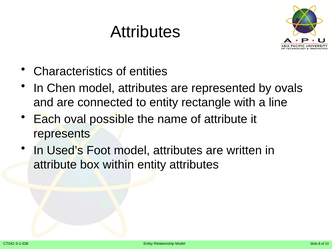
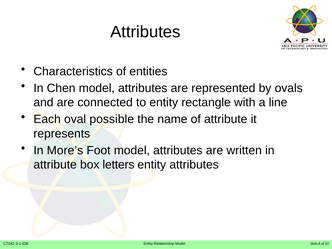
Used’s: Used’s -> More’s
within: within -> letters
